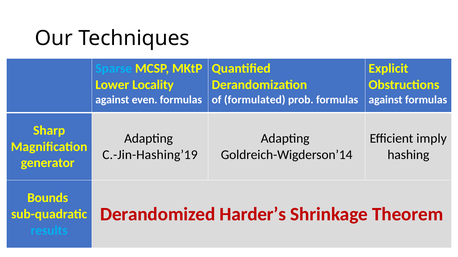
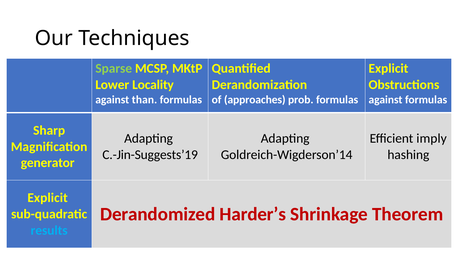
Sparse colour: light blue -> light green
even: even -> than
formulated: formulated -> approaches
C.-Jin-Hashing’19: C.-Jin-Hashing’19 -> C.-Jin-Suggests’19
Bounds at (48, 198): Bounds -> Explicit
